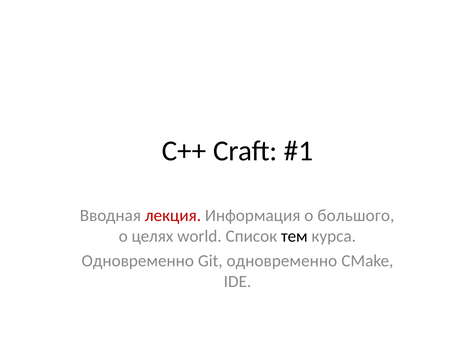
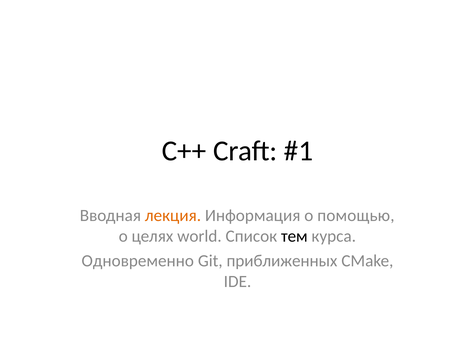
лекция colour: red -> orange
большого: большого -> помощью
Git одновременно: одновременно -> приближенных
